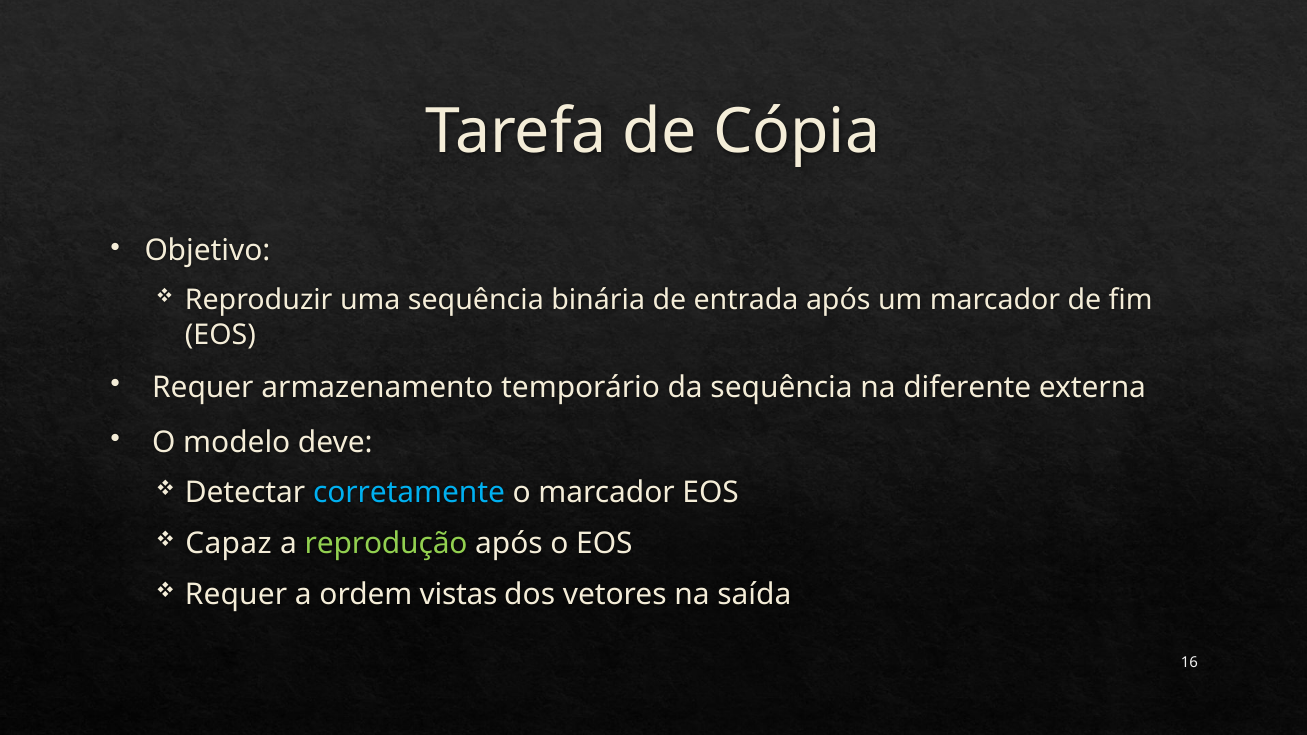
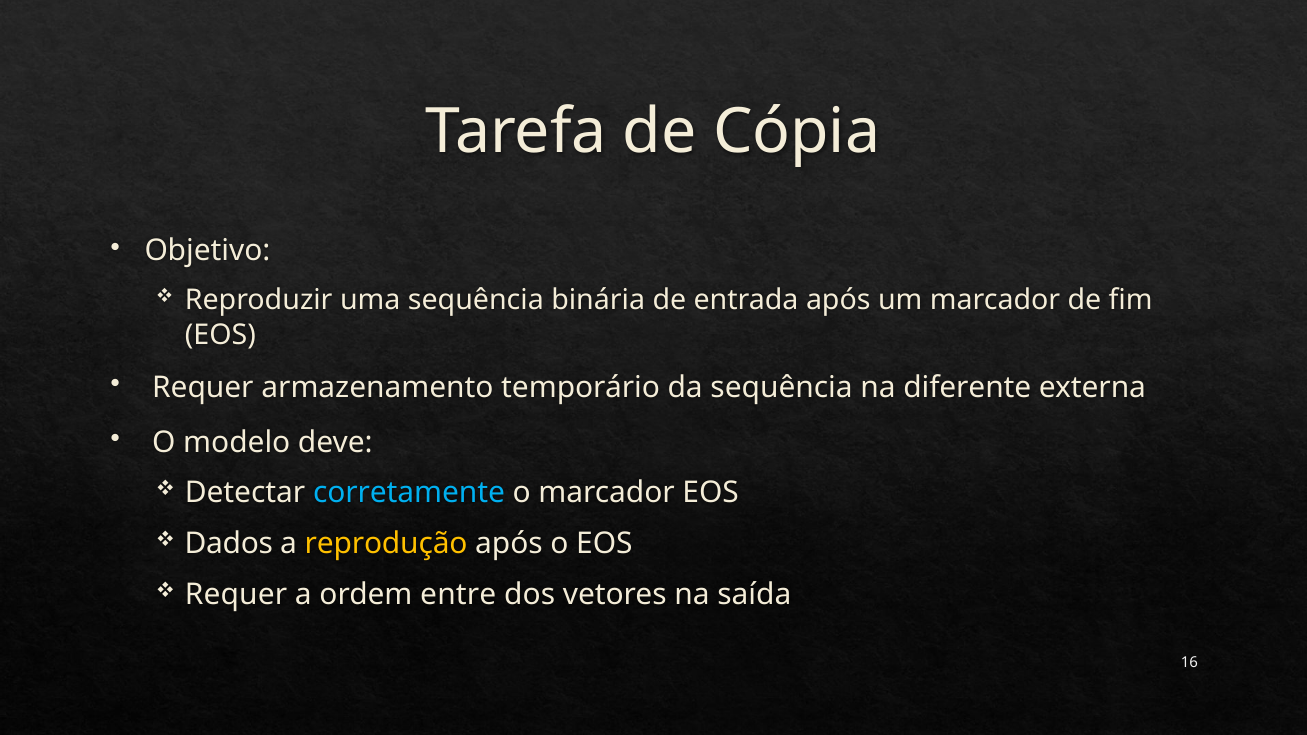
Capaz: Capaz -> Dados
reprodução colour: light green -> yellow
vistas: vistas -> entre
